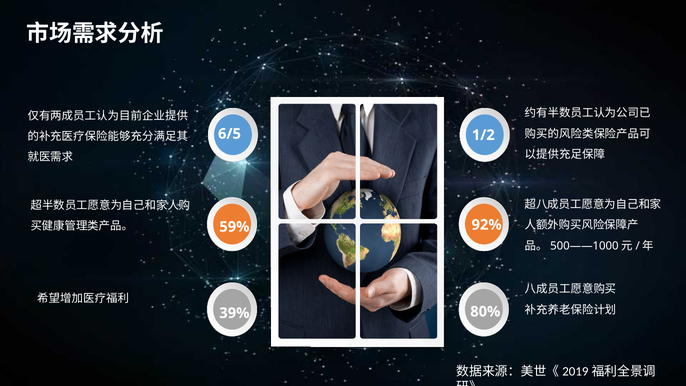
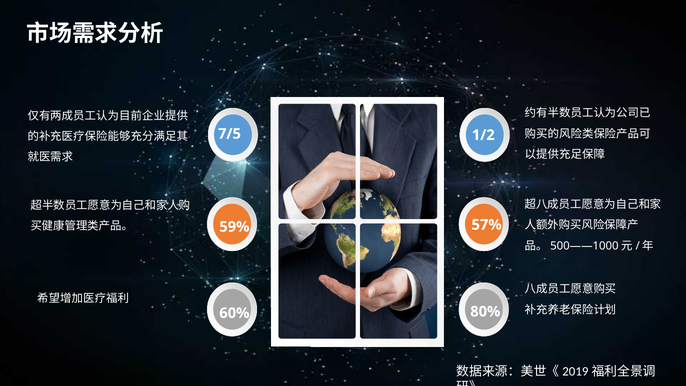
6/5: 6/5 -> 7/5
92%: 92% -> 57%
39%: 39% -> 60%
